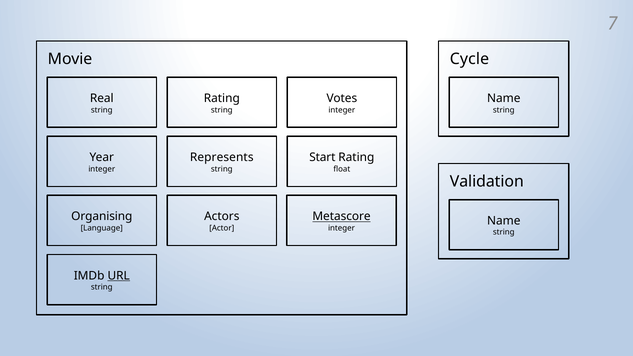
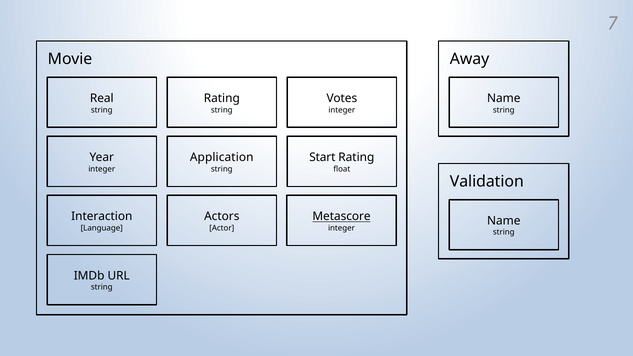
Cycle: Cycle -> Away
Represents: Represents -> Application
Organising: Organising -> Interaction
URL underline: present -> none
